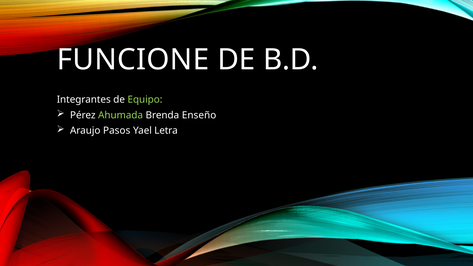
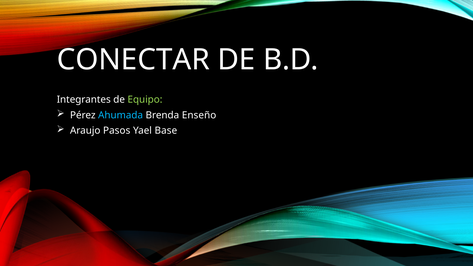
FUNCIONE: FUNCIONE -> CONECTAR
Ahumada colour: light green -> light blue
Letra: Letra -> Base
